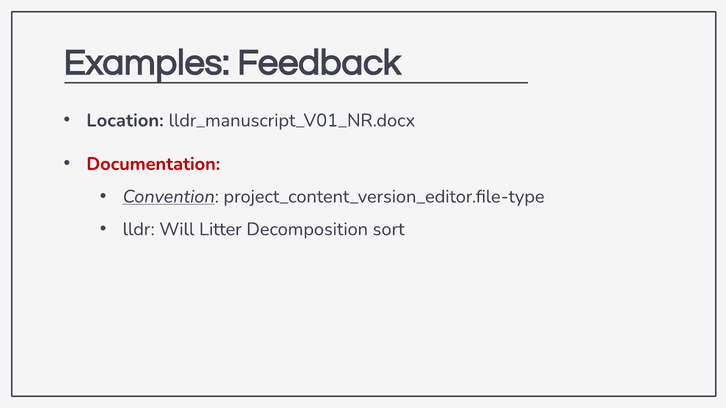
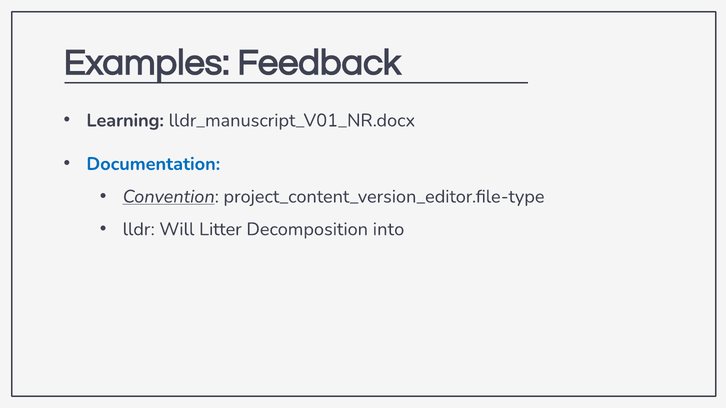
Location: Location -> Learning
Documentation colour: red -> blue
sort: sort -> into
